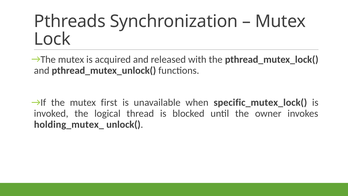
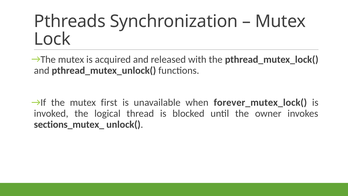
specific_mutex_lock(: specific_mutex_lock( -> forever_mutex_lock(
holding_mutex_: holding_mutex_ -> sections_mutex_
